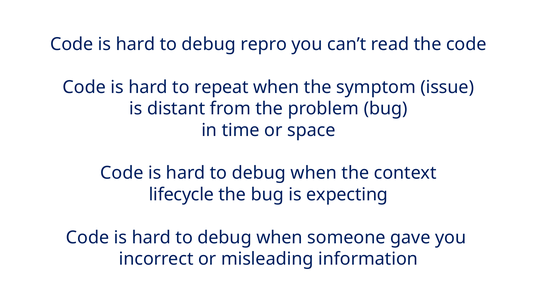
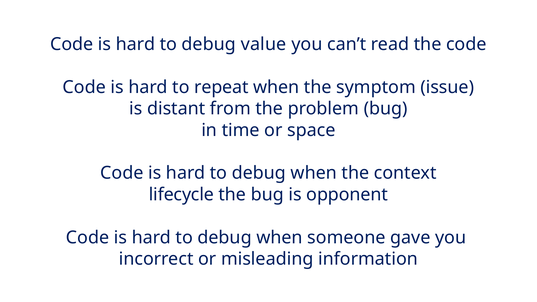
repro: repro -> value
expecting: expecting -> opponent
